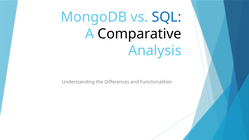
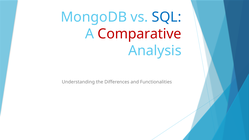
Comparative colour: black -> red
